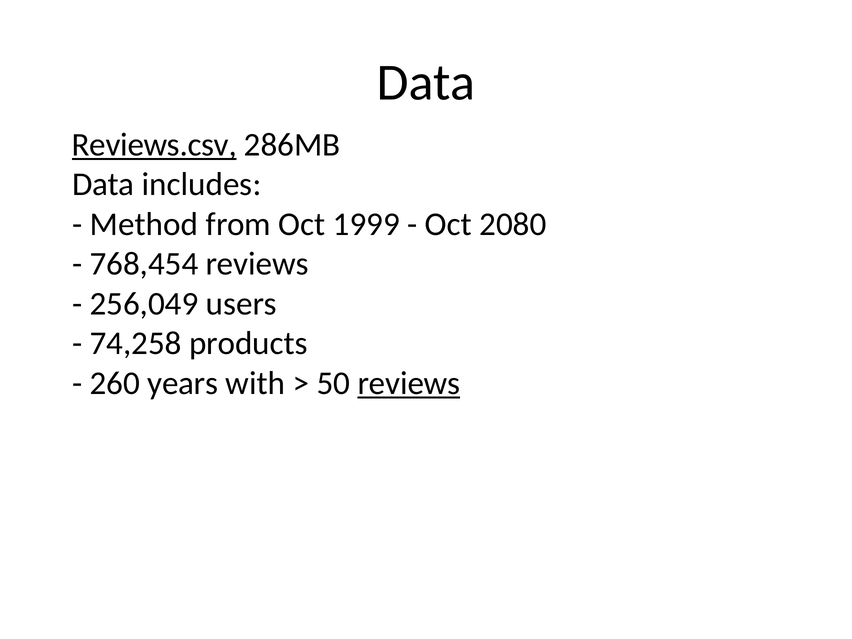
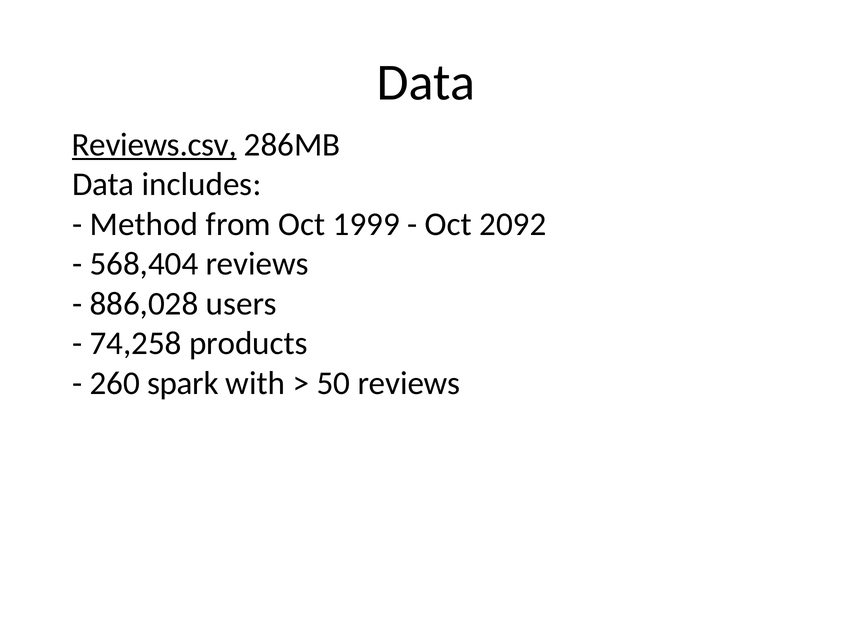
2080: 2080 -> 2092
768,454: 768,454 -> 568,404
256,049: 256,049 -> 886,028
years: years -> spark
reviews at (409, 383) underline: present -> none
